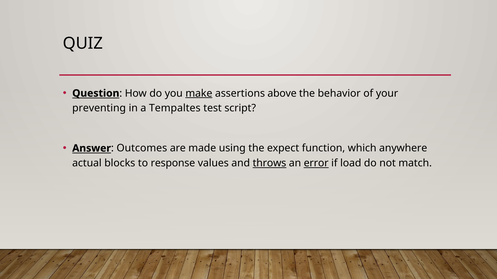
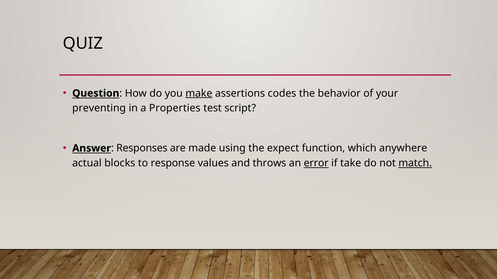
above: above -> codes
Tempaltes: Tempaltes -> Properties
Outcomes: Outcomes -> Responses
throws underline: present -> none
load: load -> take
match underline: none -> present
